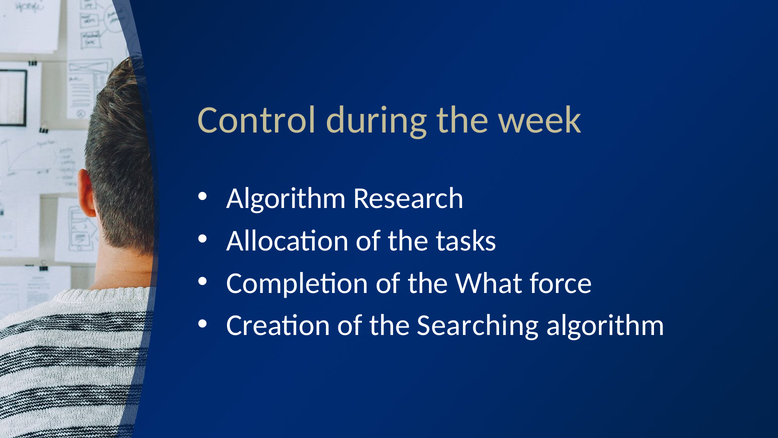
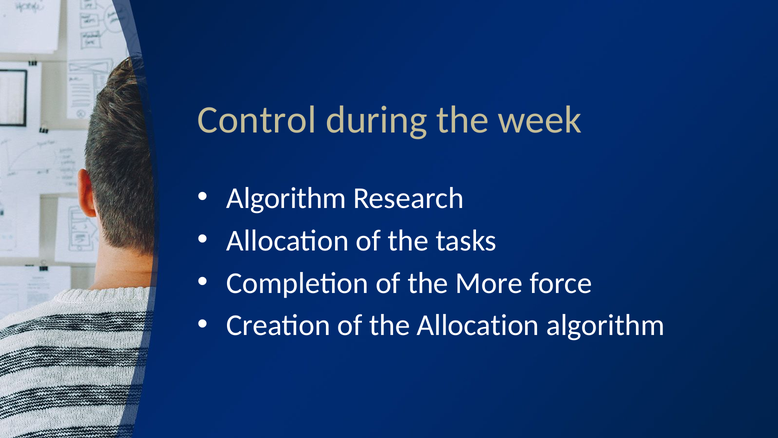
What: What -> More
the Searching: Searching -> Allocation
